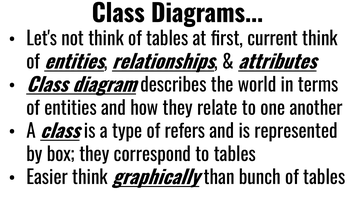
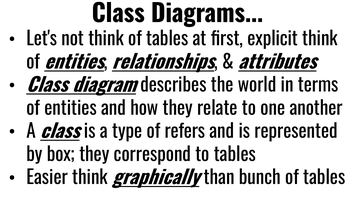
current: current -> explicit
